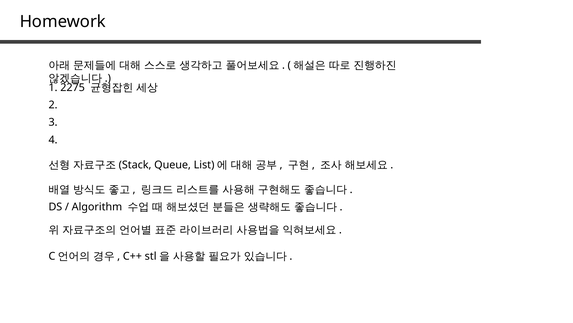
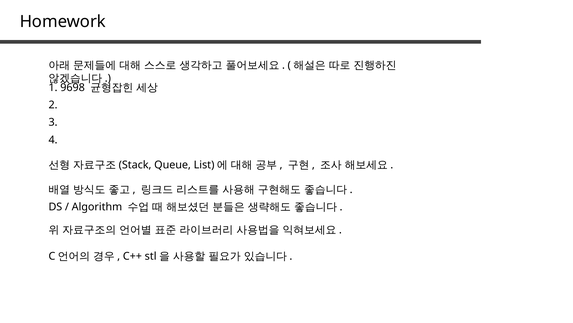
2275: 2275 -> 9698
